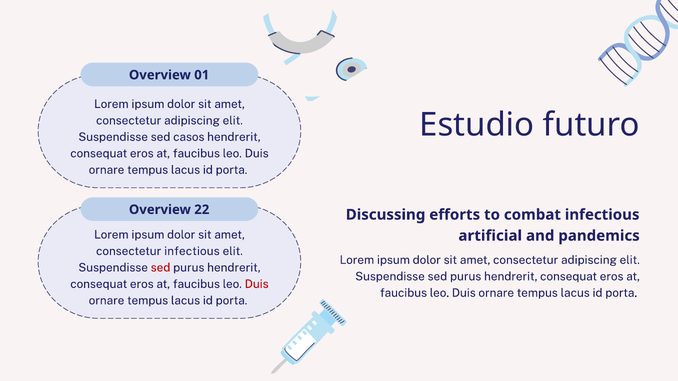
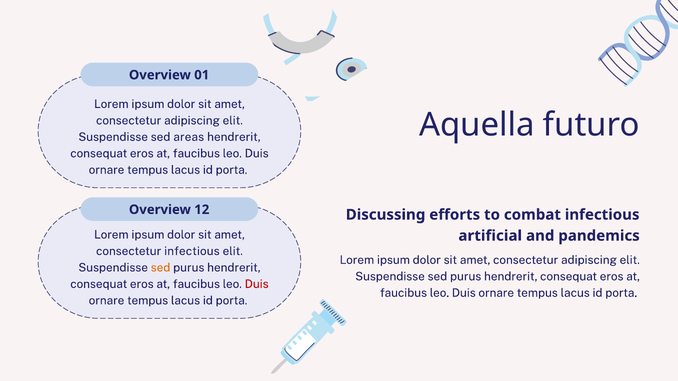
Estudio: Estudio -> Aquella
casos: casos -> areas
22: 22 -> 12
sed at (161, 268) colour: red -> orange
